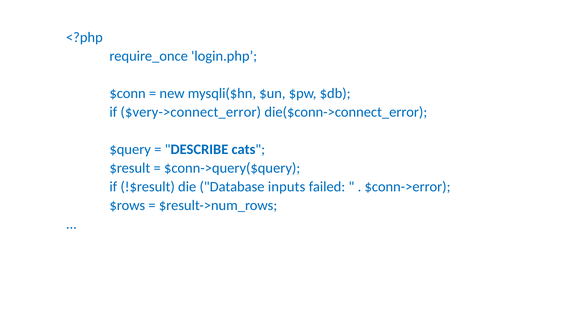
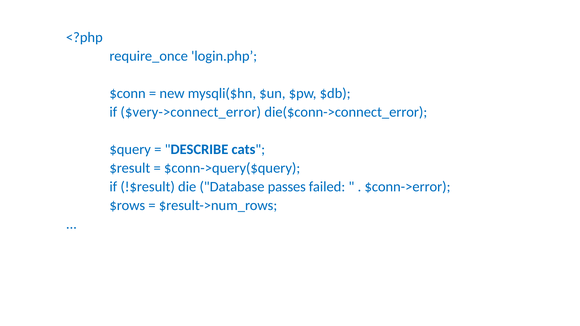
inputs: inputs -> passes
